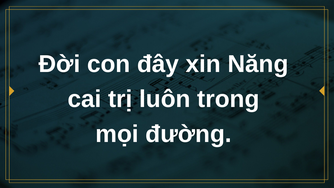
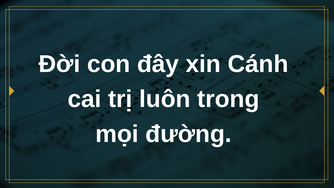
Năng: Năng -> Cánh
